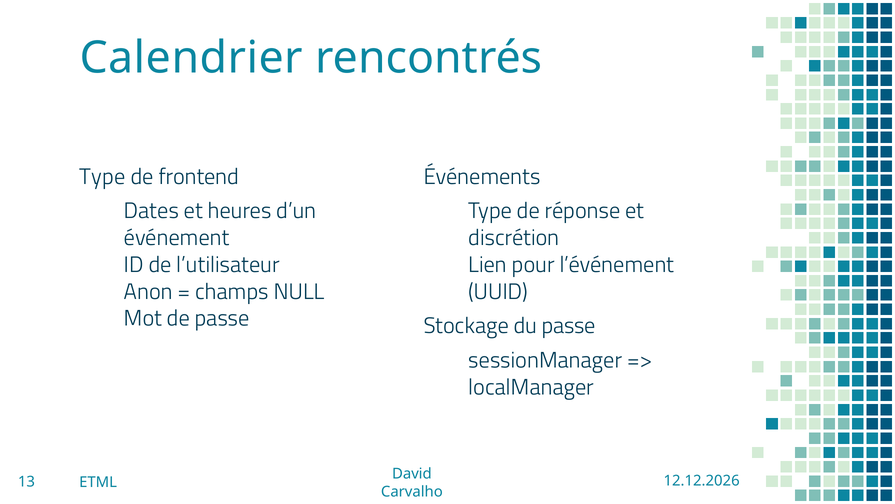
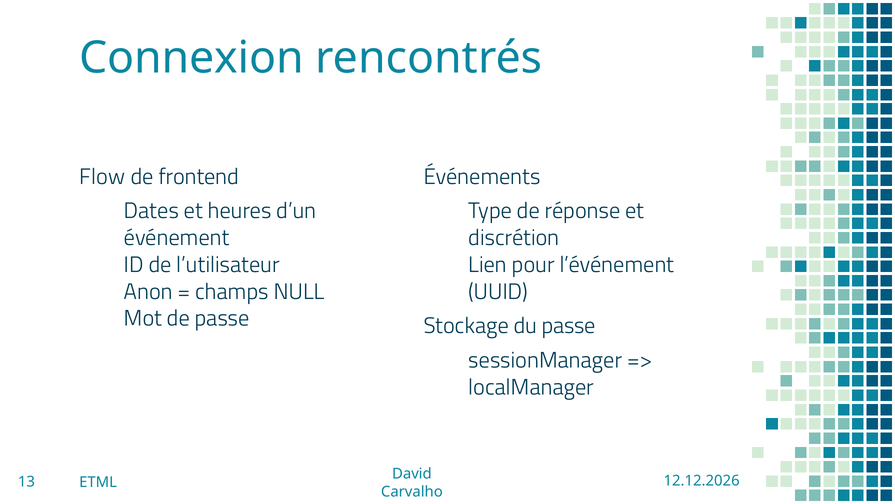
Calendrier: Calendrier -> Connexion
Type at (102, 176): Type -> Flow
